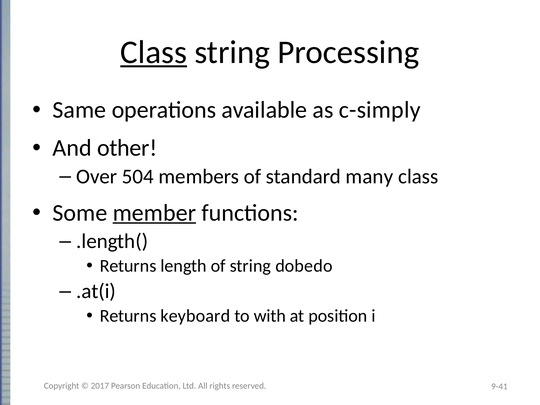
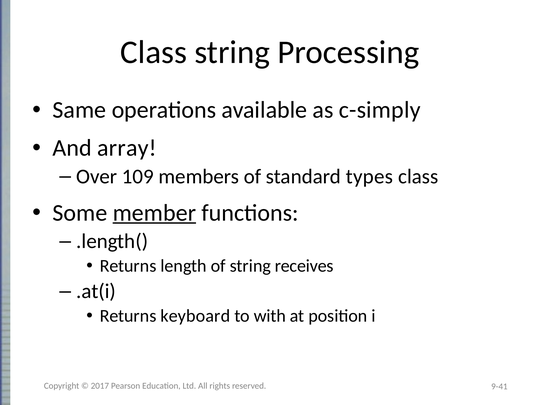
Class at (154, 52) underline: present -> none
other: other -> array
504: 504 -> 109
many: many -> types
dobedo: dobedo -> receives
